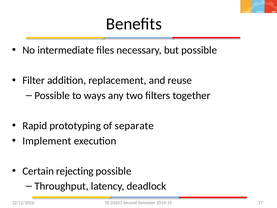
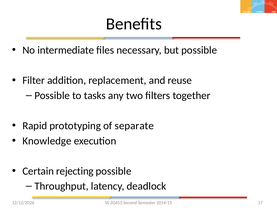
ways: ways -> tasks
Implement: Implement -> Knowledge
